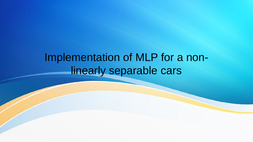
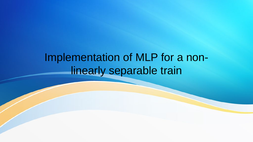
cars: cars -> train
